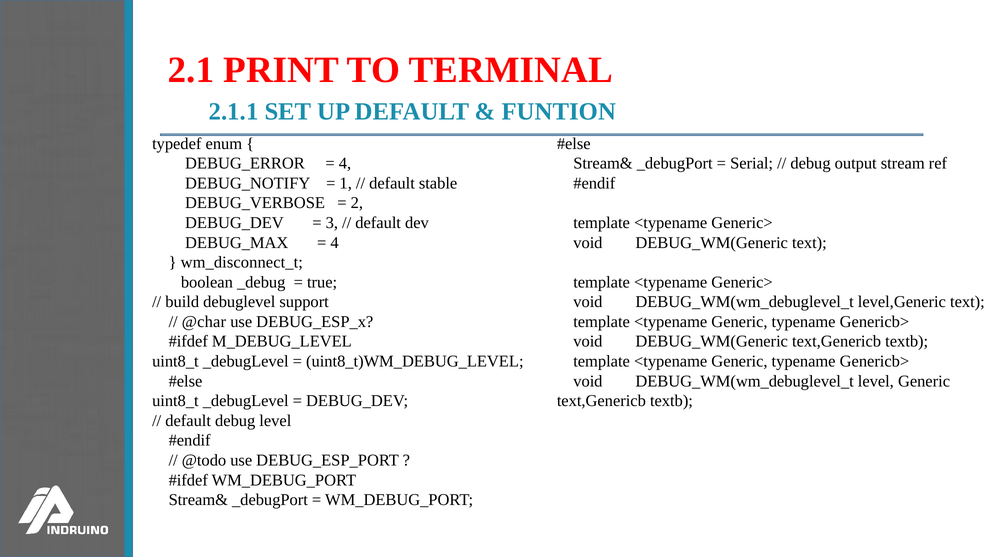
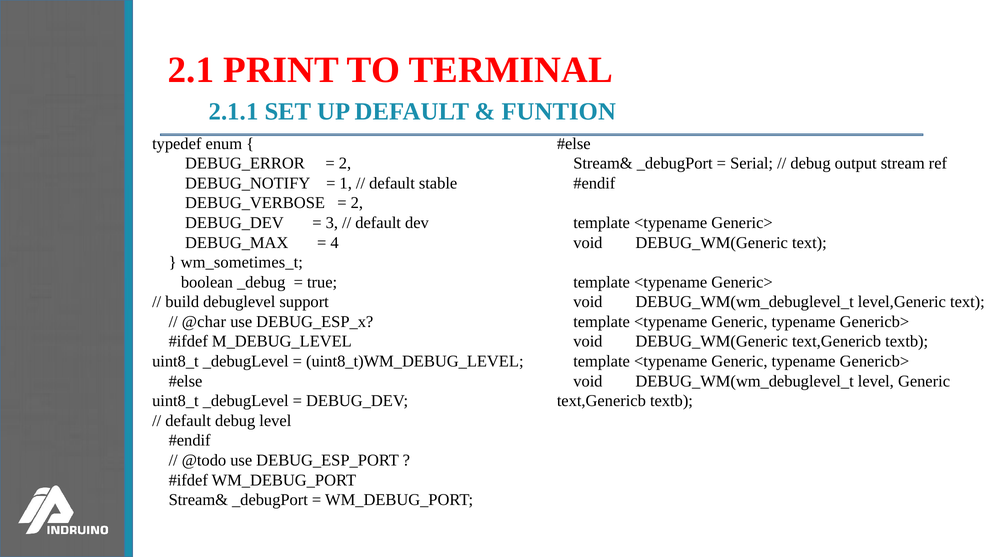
4 at (345, 164): 4 -> 2
wm_disconnect_t: wm_disconnect_t -> wm_sometimes_t
